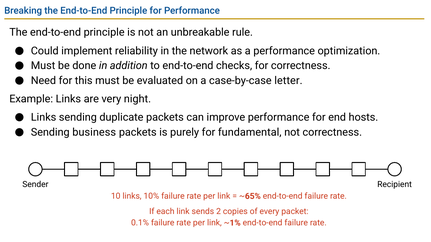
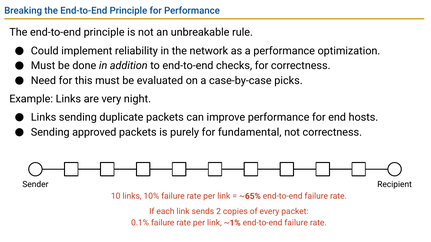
letter: letter -> picks
business: business -> approved
